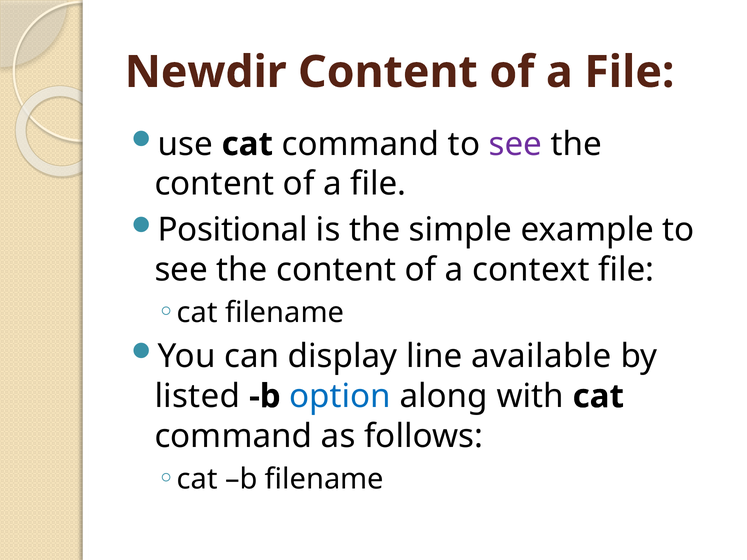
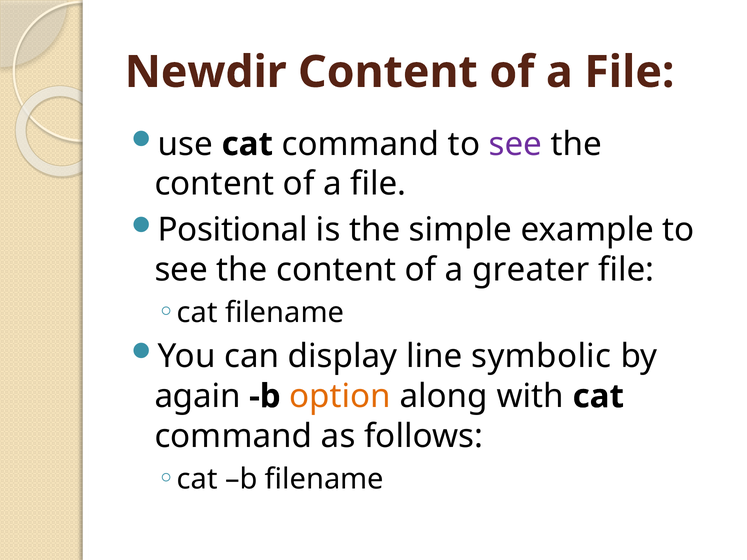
context: context -> greater
available: available -> symbolic
listed: listed -> again
option colour: blue -> orange
